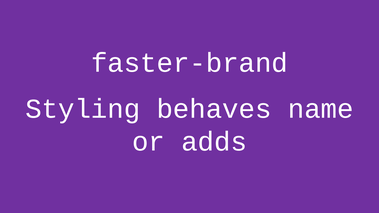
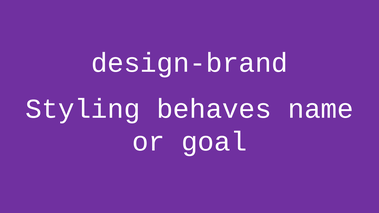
faster-brand: faster-brand -> design-brand
adds: adds -> goal
